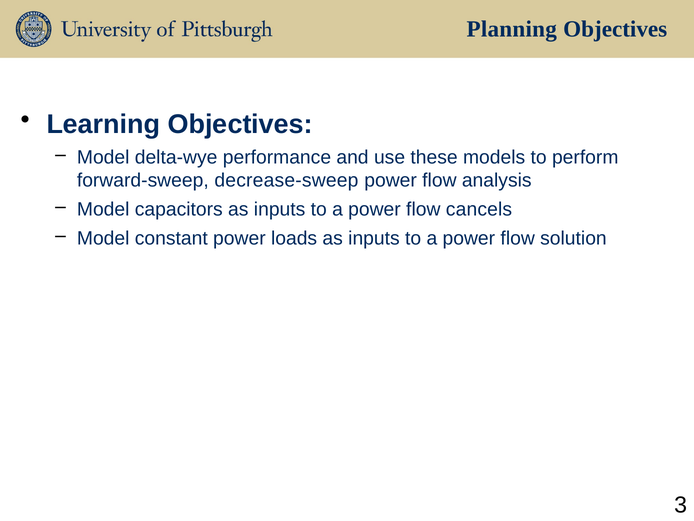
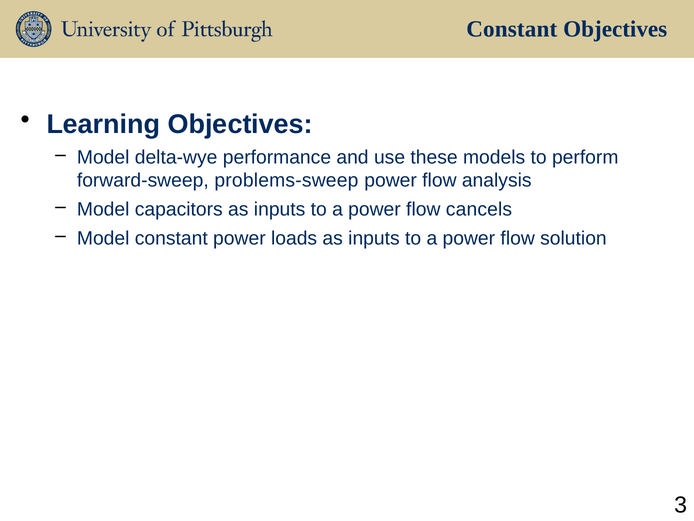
Planning at (512, 29): Planning -> Constant
decrease-sweep: decrease-sweep -> problems-sweep
